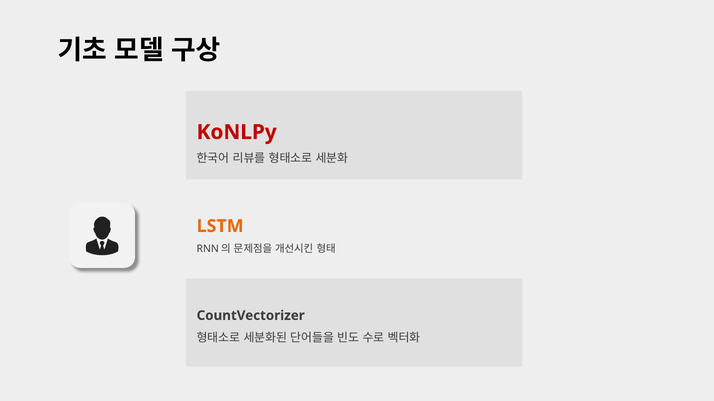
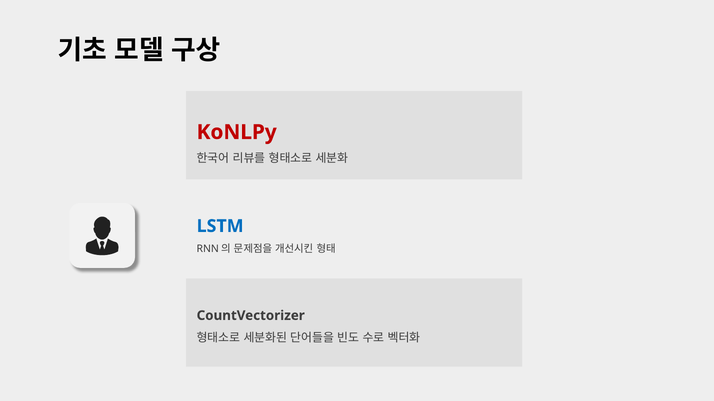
LSTM colour: orange -> blue
